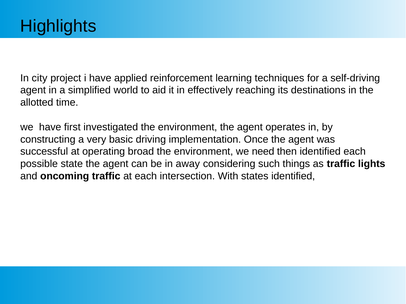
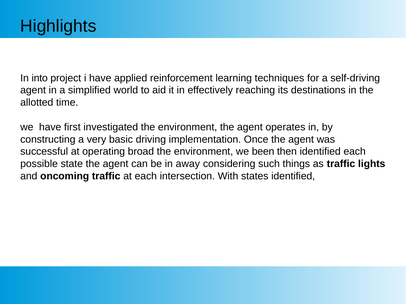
city: city -> into
need: need -> been
